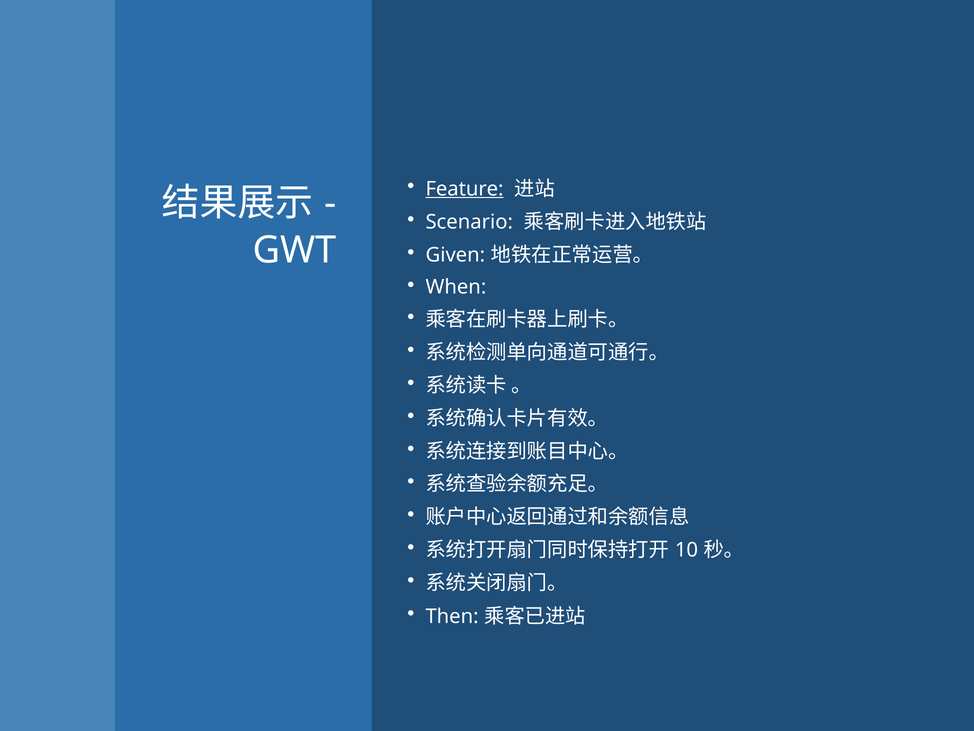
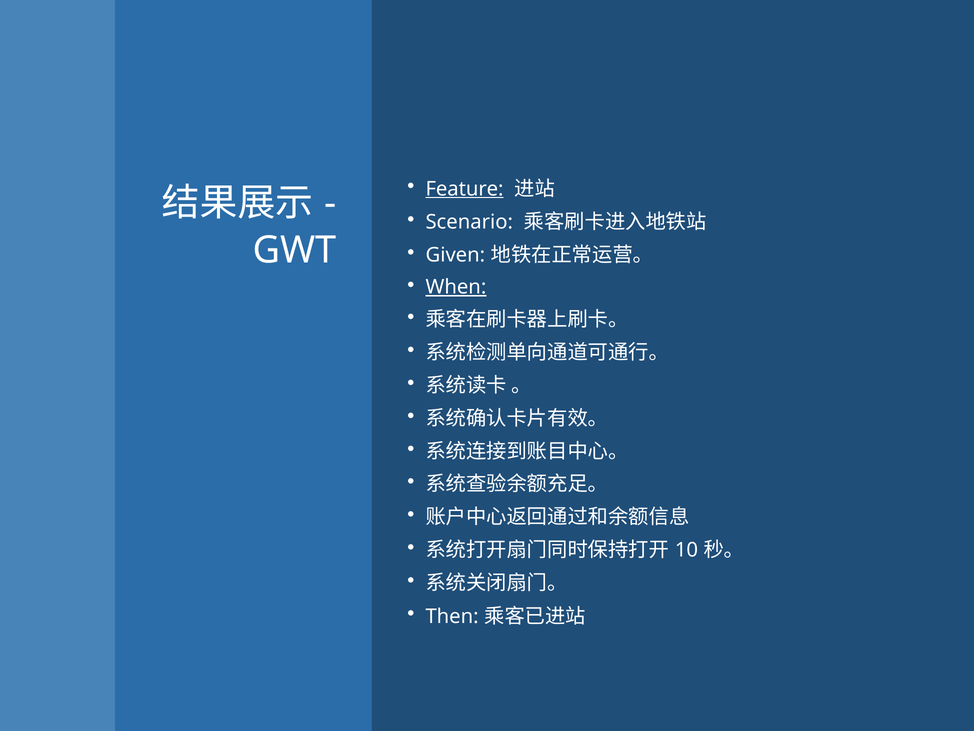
When underline: none -> present
